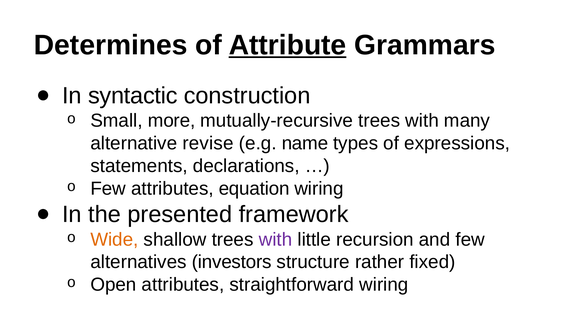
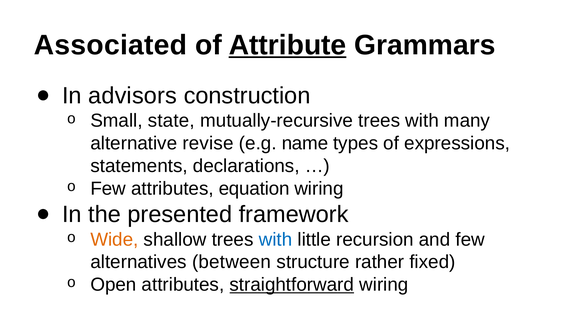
Determines: Determines -> Associated
syntactic: syntactic -> advisors
more: more -> state
with at (275, 239) colour: purple -> blue
investors: investors -> between
straightforward underline: none -> present
